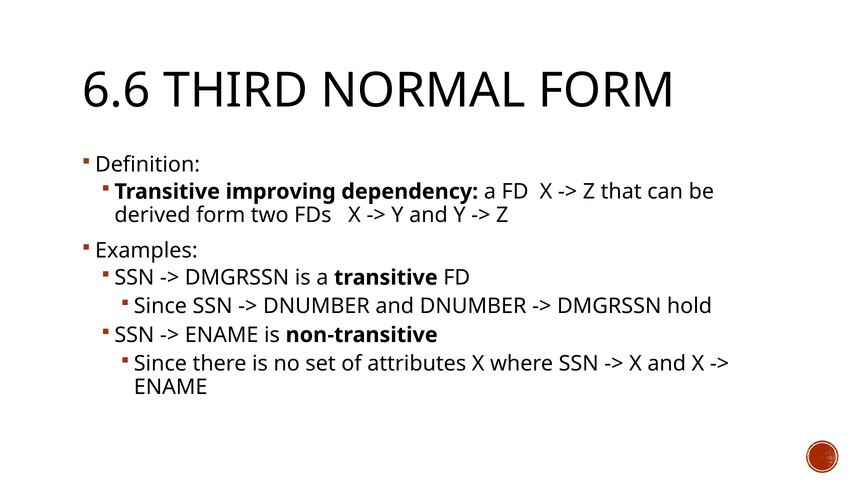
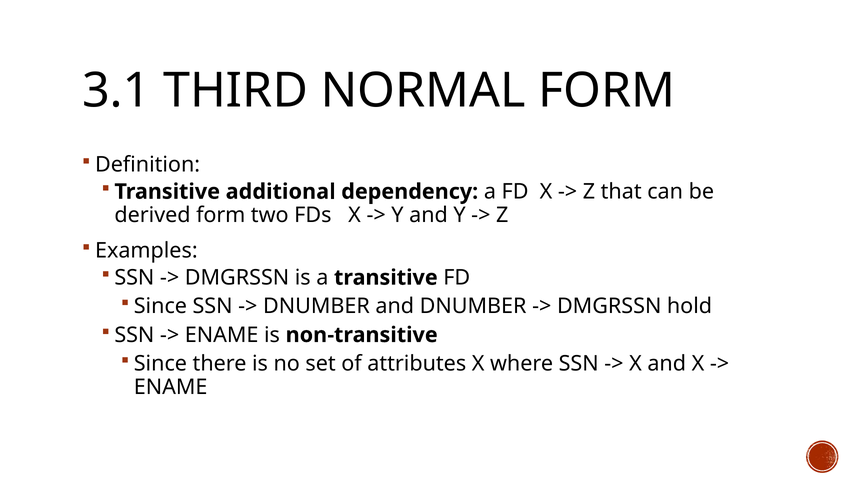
6.6: 6.6 -> 3.1
improving: improving -> additional
